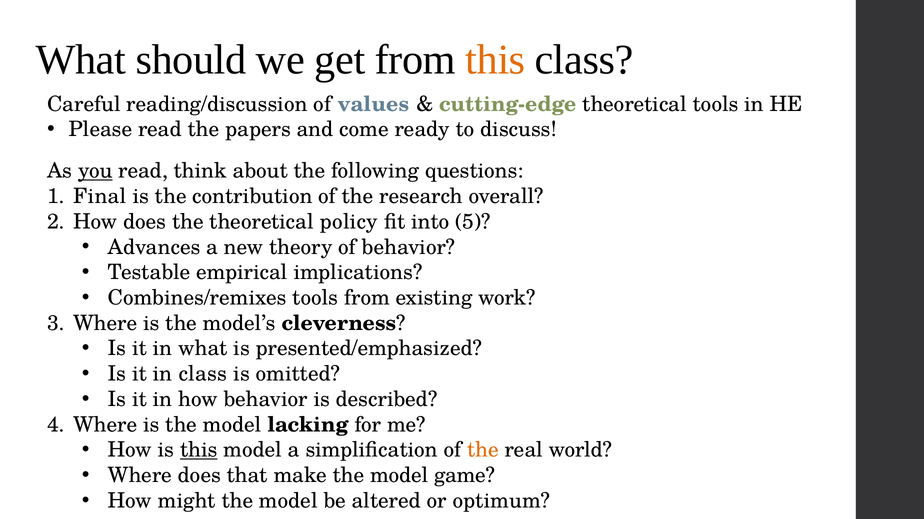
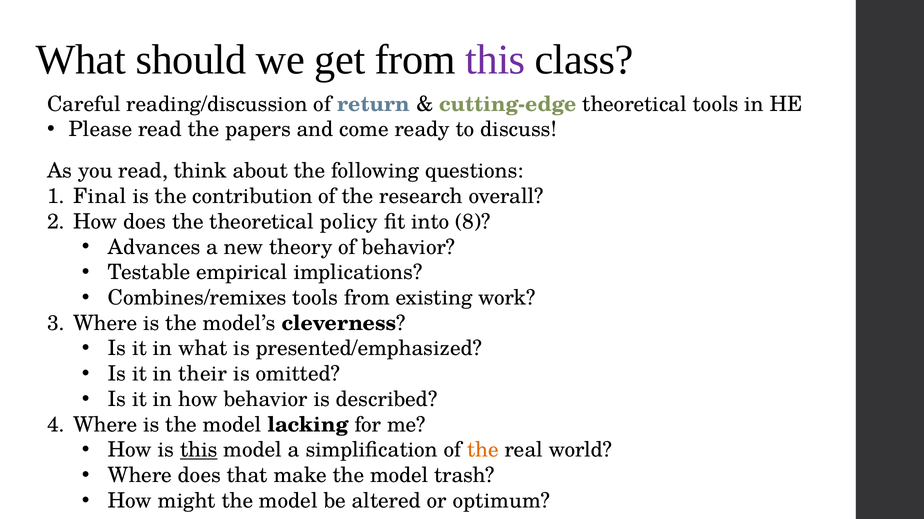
this at (495, 60) colour: orange -> purple
values: values -> return
you underline: present -> none
5: 5 -> 8
in class: class -> their
game: game -> trash
